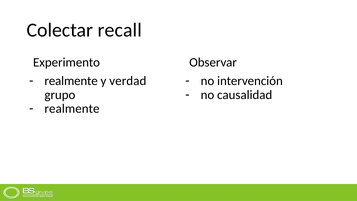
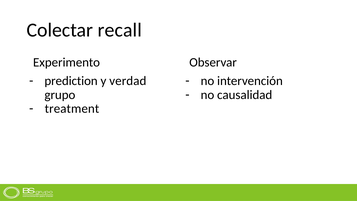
realmente at (71, 81): realmente -> prediction
realmente at (72, 109): realmente -> treatment
